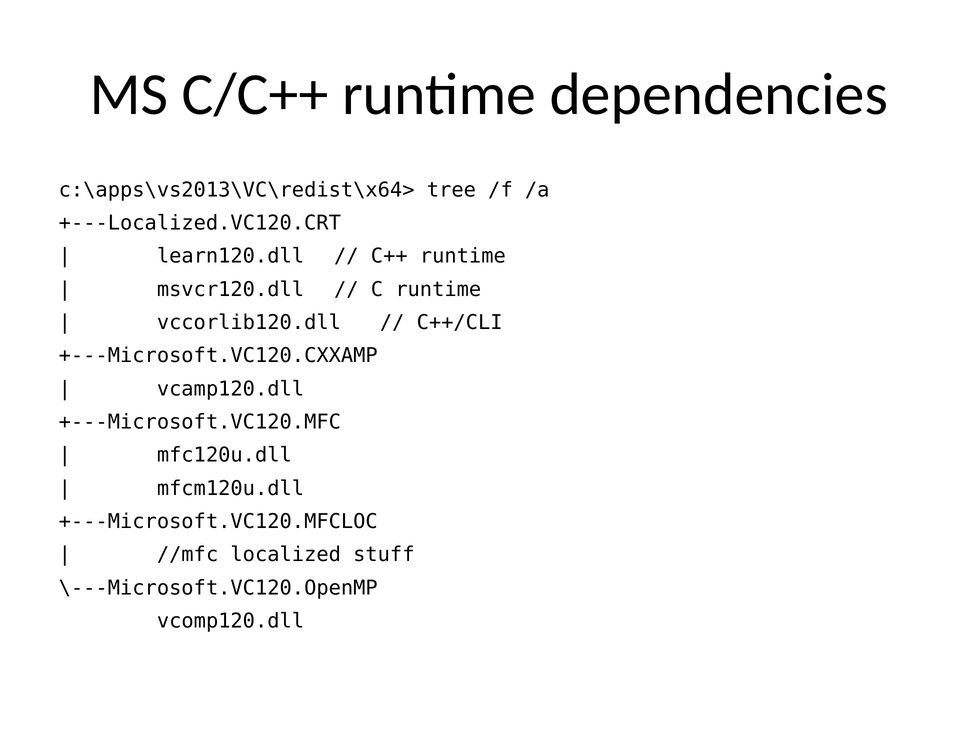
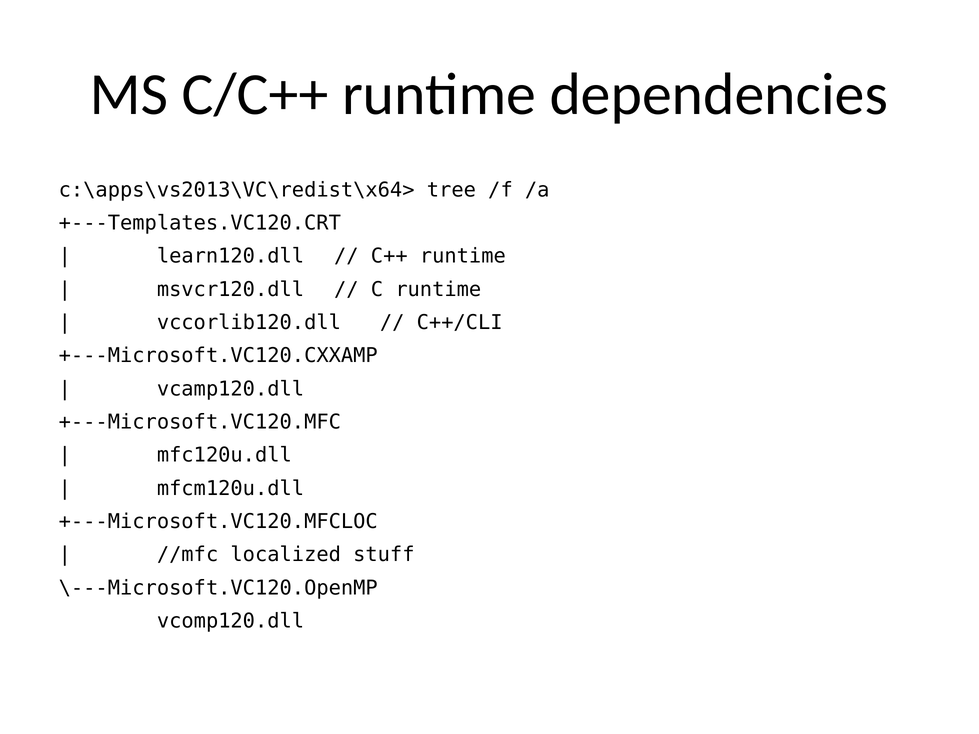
+---Localized.VC120.CRT: +---Localized.VC120.CRT -> +---Templates.VC120.CRT
